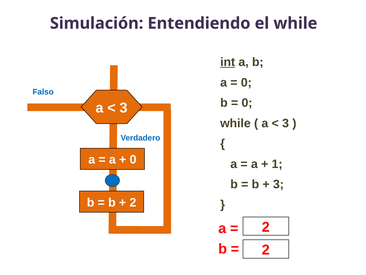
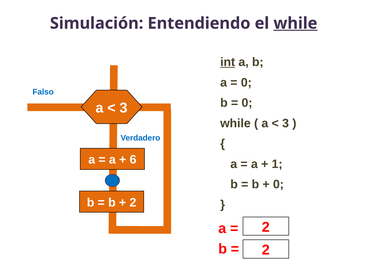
while at (295, 23) underline: none -> present
0 at (133, 159): 0 -> 6
3 at (278, 184): 3 -> 0
